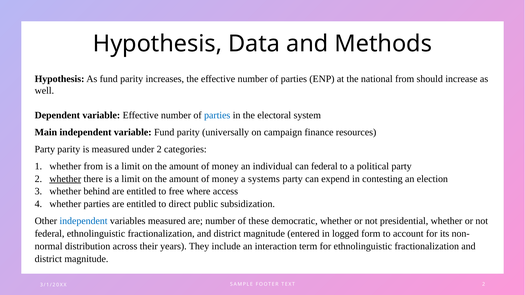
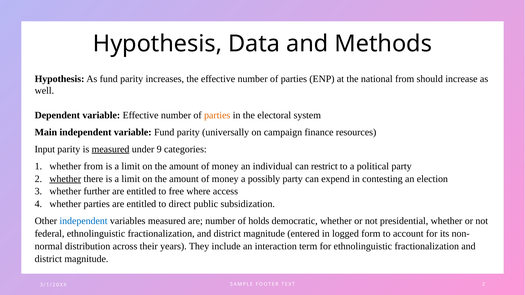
parties at (217, 115) colour: blue -> orange
Party at (45, 149): Party -> Input
measured at (111, 149) underline: none -> present
under 2: 2 -> 9
can federal: federal -> restrict
systems: systems -> possibly
behind: behind -> further
these: these -> holds
